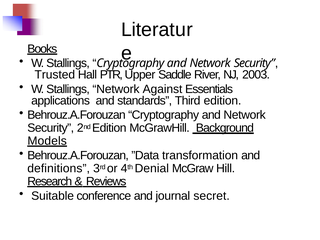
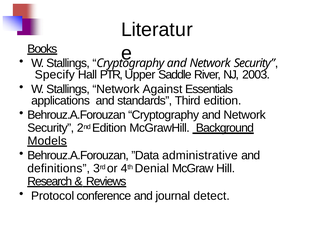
Trusted: Trusted -> Specify
transformation: transformation -> administrative
Suitable: Suitable -> Protocol
secret: secret -> detect
